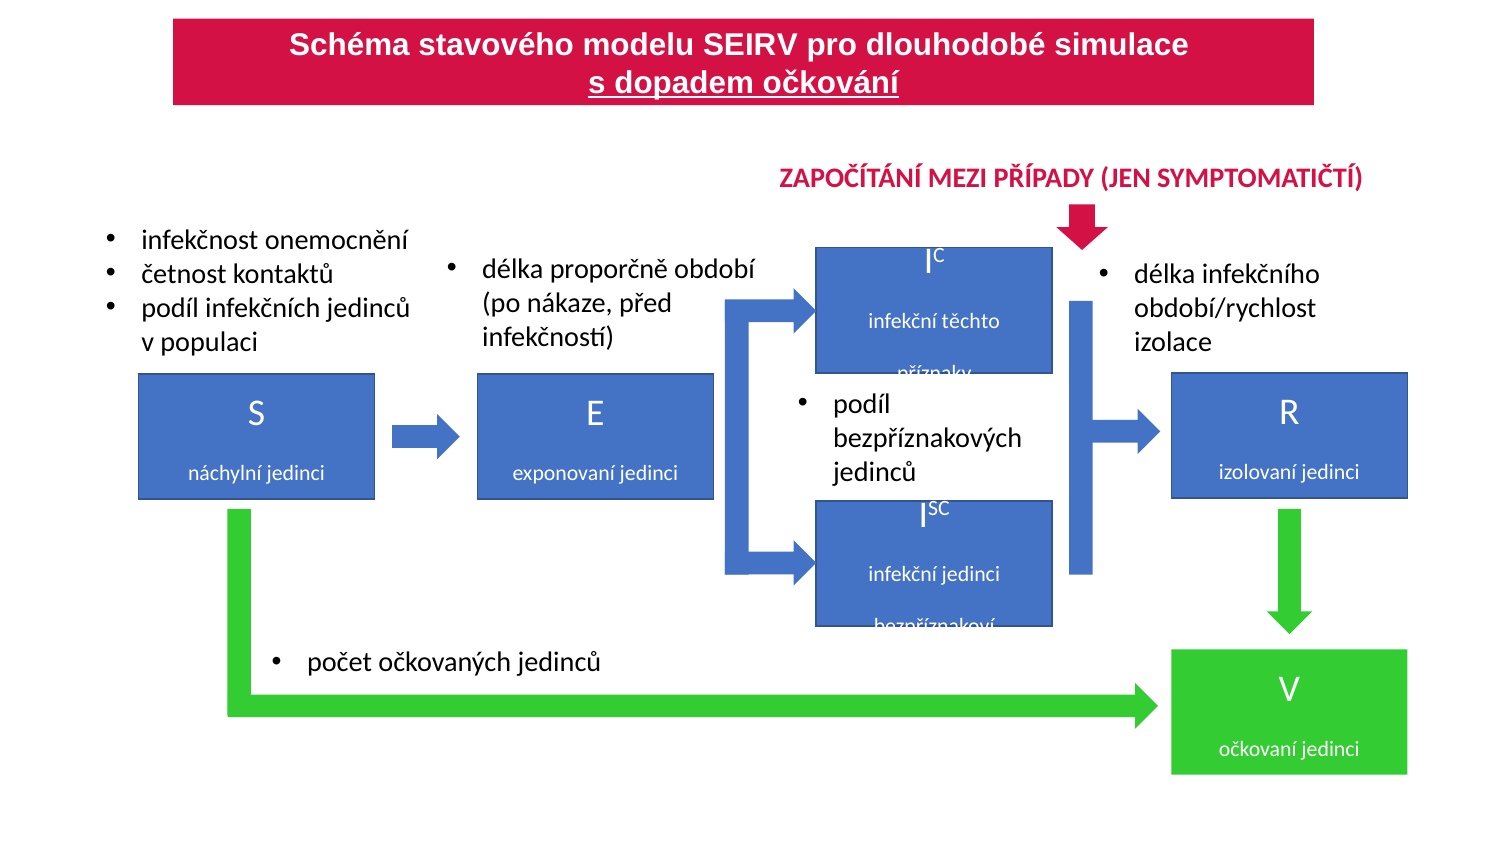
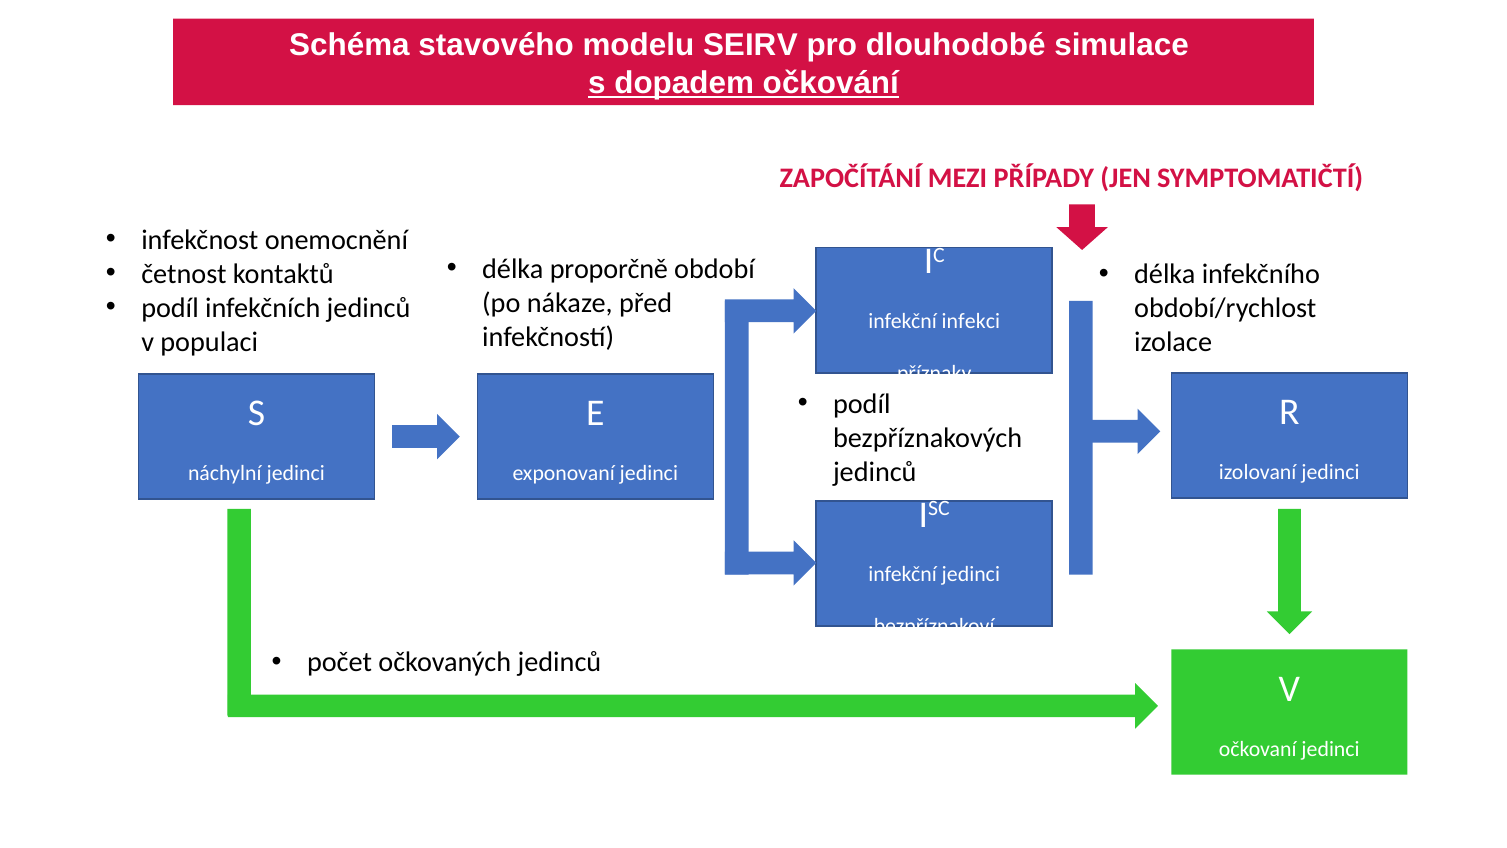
těchto: těchto -> infekci
